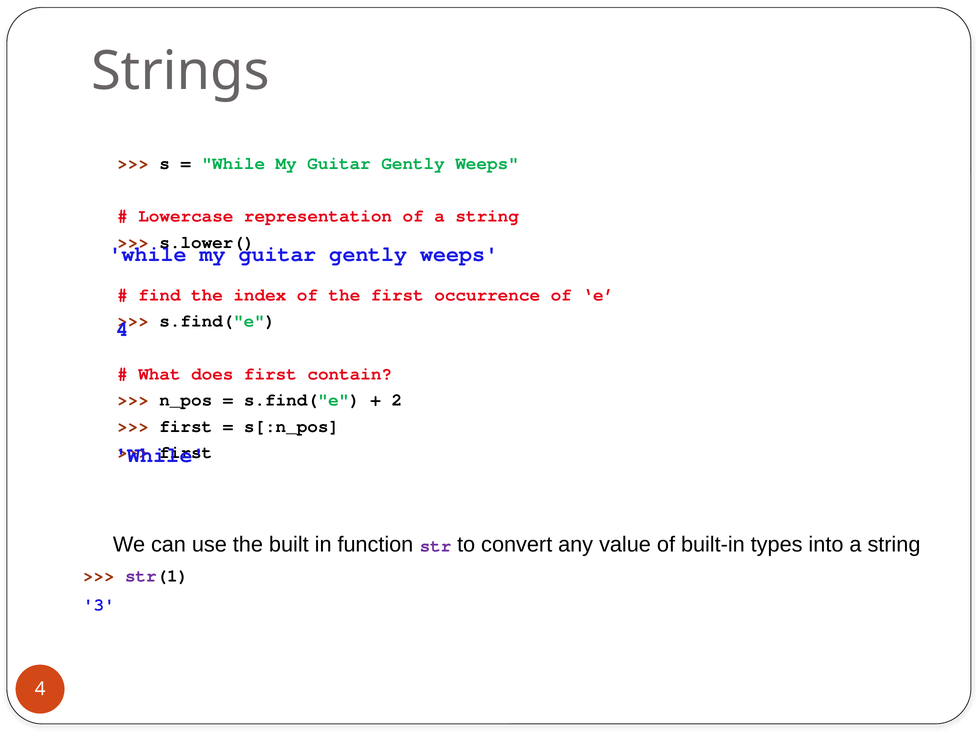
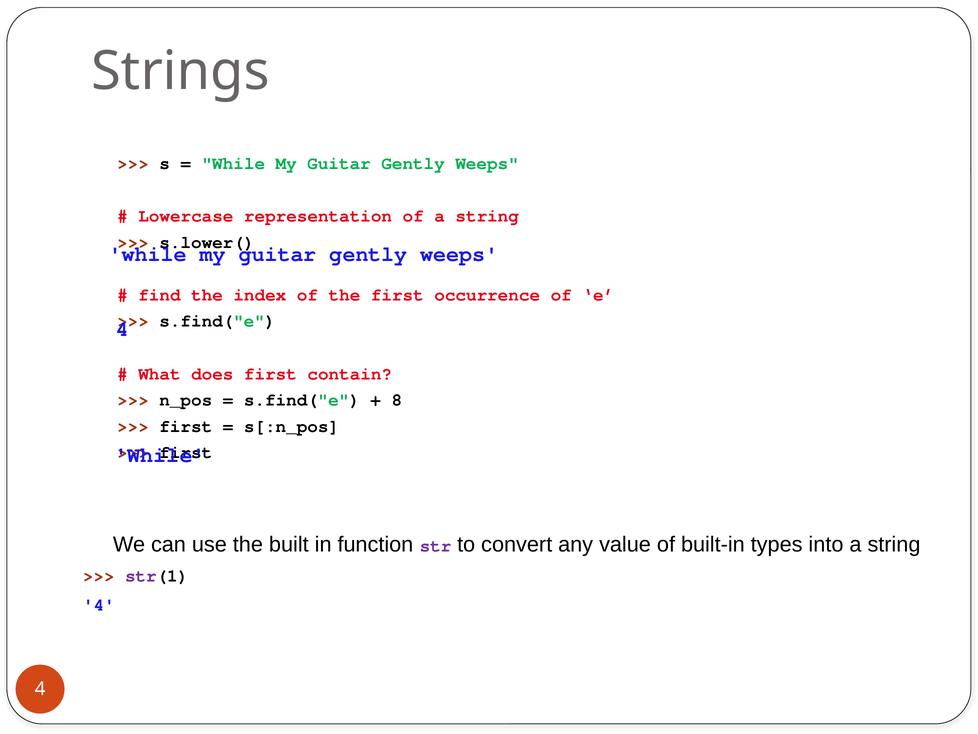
2: 2 -> 8
3 at (99, 605): 3 -> 4
